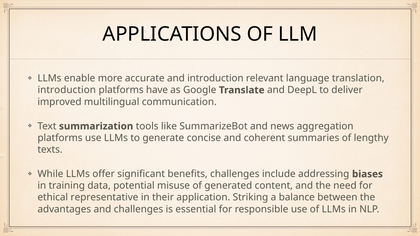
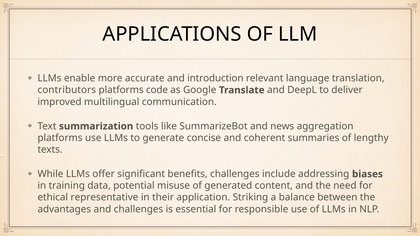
introduction at (67, 90): introduction -> contributors
have: have -> code
